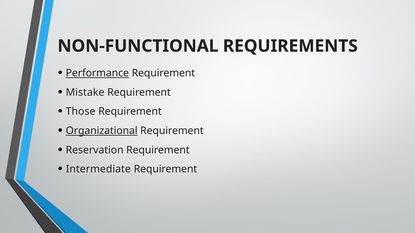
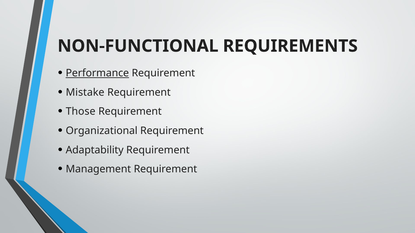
Organizational underline: present -> none
Reservation: Reservation -> Adaptability
Intermediate: Intermediate -> Management
